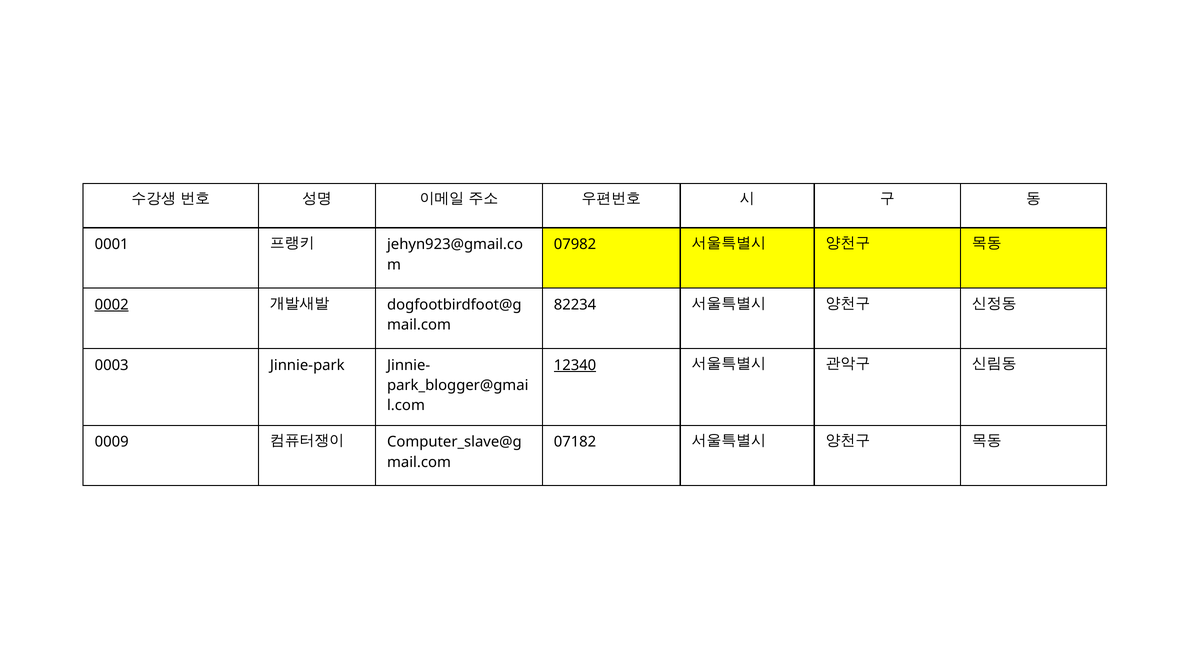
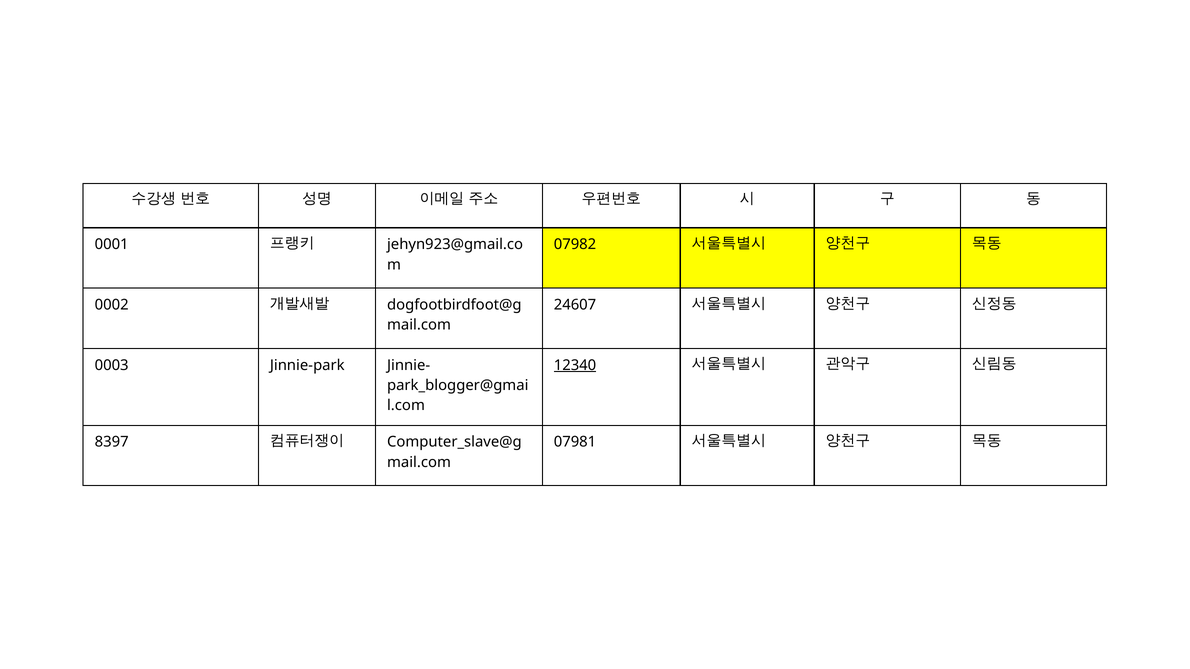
0002 underline: present -> none
82234: 82234 -> 24607
0009: 0009 -> 8397
07182: 07182 -> 07981
